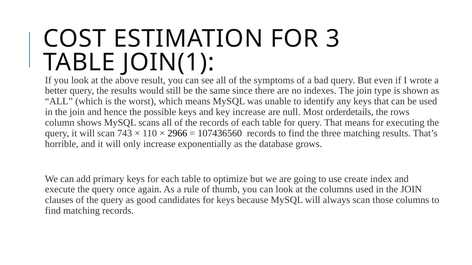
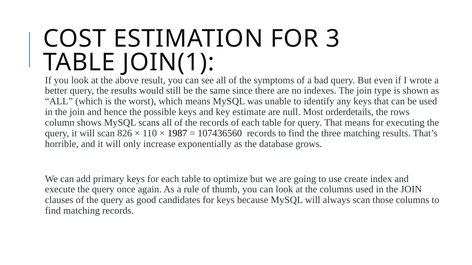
key increase: increase -> estimate
743: 743 -> 826
2966: 2966 -> 1987
